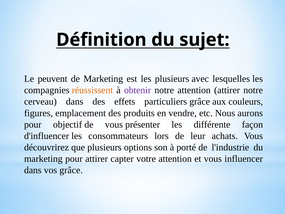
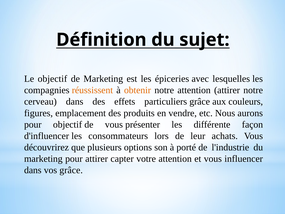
Le peuvent: peuvent -> objectif
les plusieurs: plusieurs -> épiceries
obtenir colour: purple -> orange
